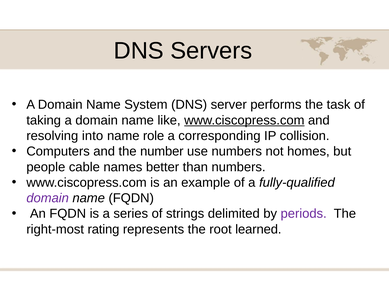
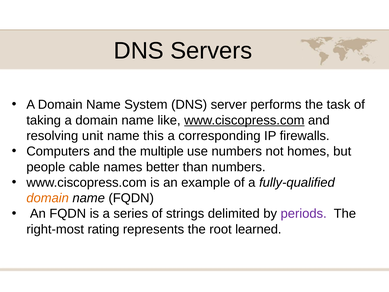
into: into -> unit
role: role -> this
collision: collision -> firewalls
number: number -> multiple
domain at (48, 198) colour: purple -> orange
